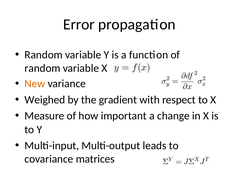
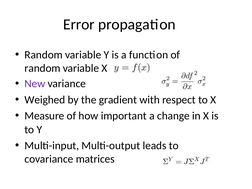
New colour: orange -> purple
